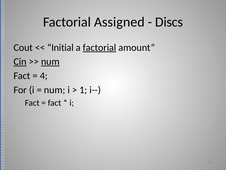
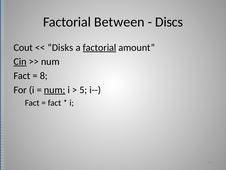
Assigned: Assigned -> Between
Initial: Initial -> Disks
num at (50, 61) underline: present -> none
4: 4 -> 8
num at (55, 90) underline: none -> present
1: 1 -> 5
